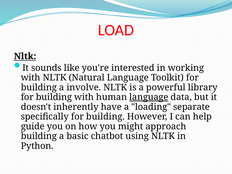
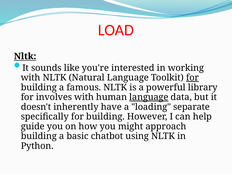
for at (192, 78) underline: none -> present
involve: involve -> famous
building at (54, 97): building -> involves
